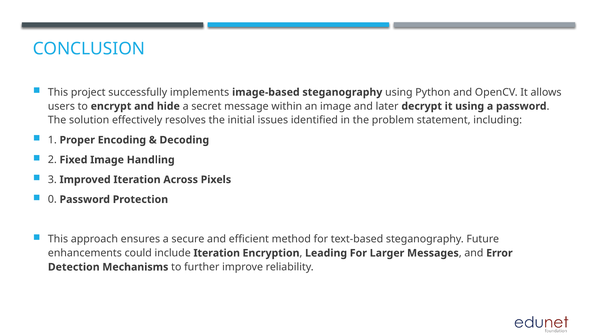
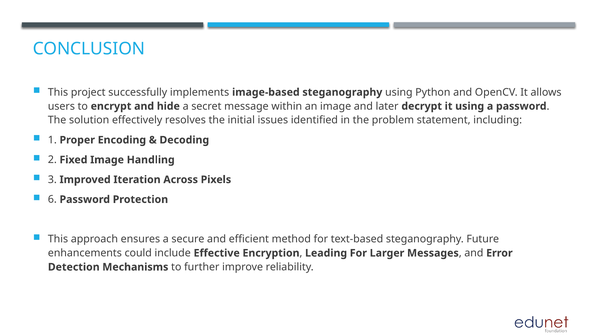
0: 0 -> 6
include Iteration: Iteration -> Effective
